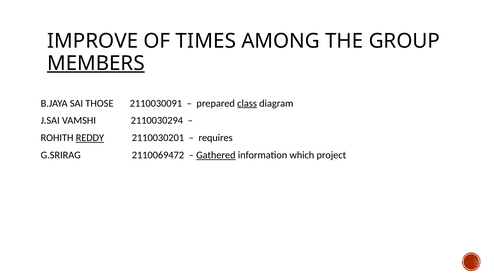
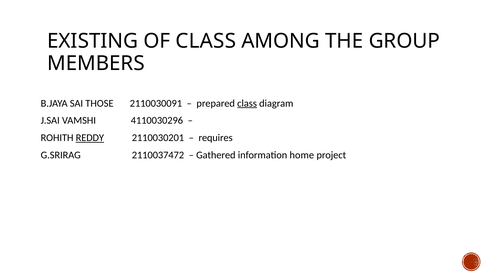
IMPROVE: IMPROVE -> EXISTING
OF TIMES: TIMES -> CLASS
MEMBERS underline: present -> none
2110030294: 2110030294 -> 4110030296
2110069472: 2110069472 -> 2110037472
Gathered underline: present -> none
which: which -> home
